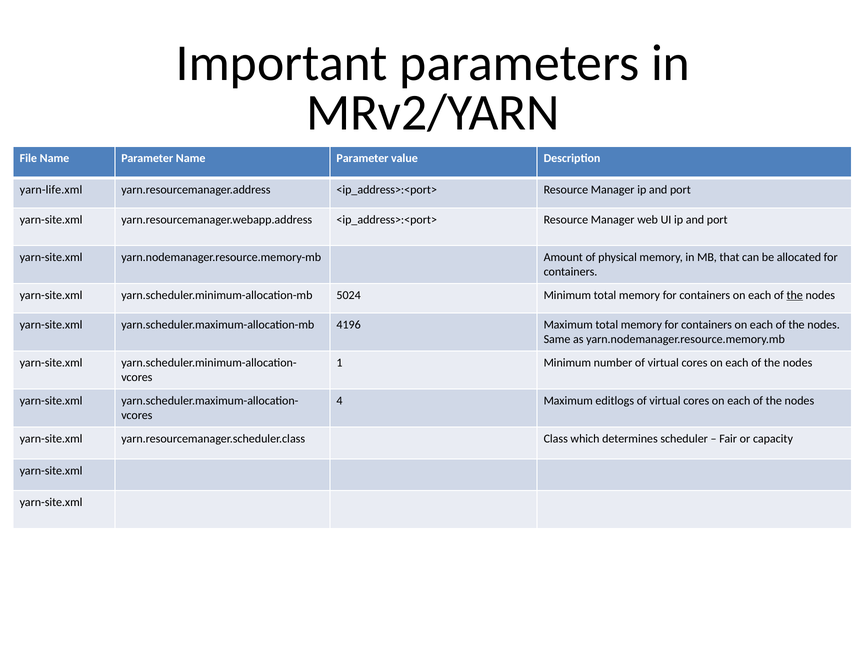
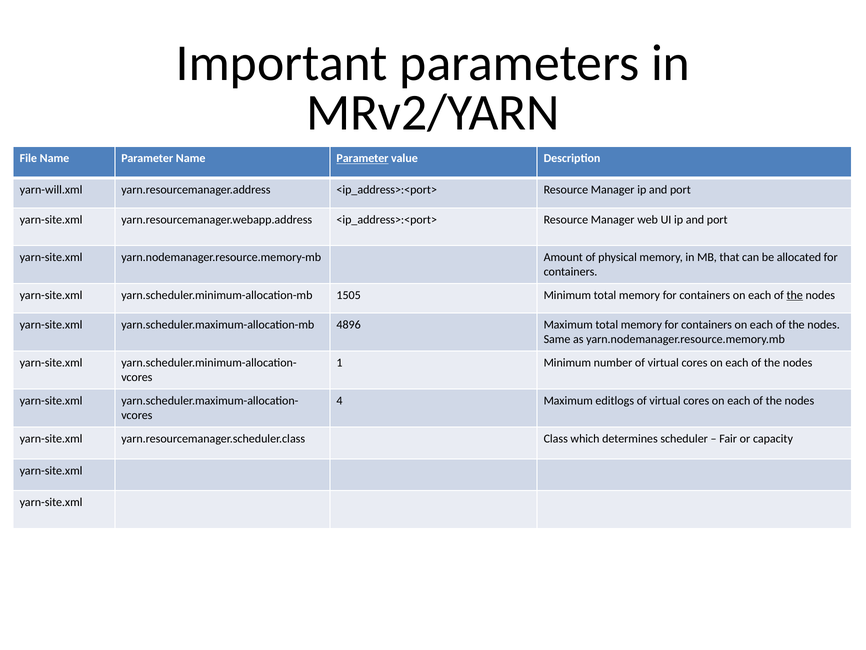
Parameter at (362, 158) underline: none -> present
yarn-life.xml: yarn-life.xml -> yarn-will.xml
5024: 5024 -> 1505
4196: 4196 -> 4896
